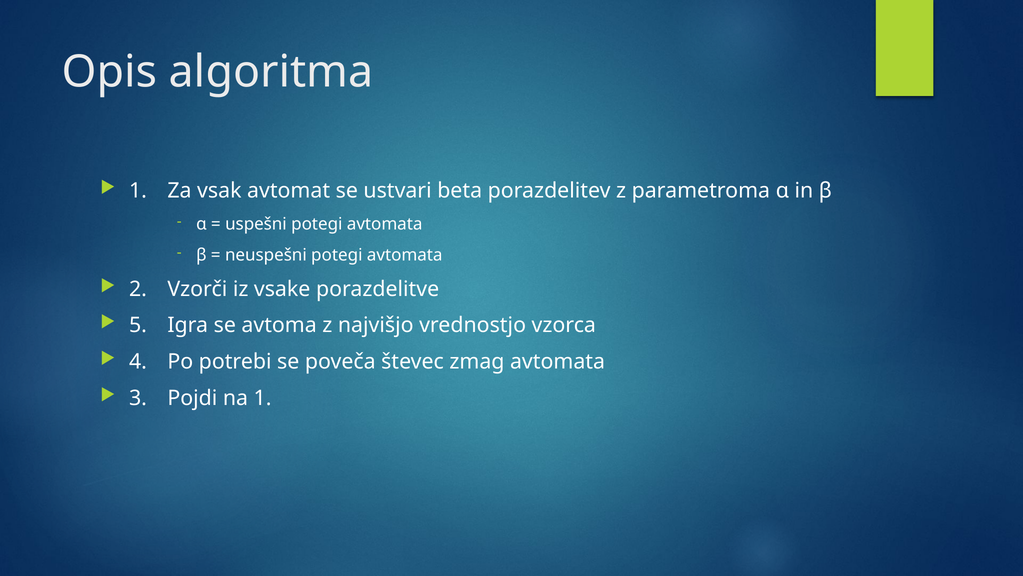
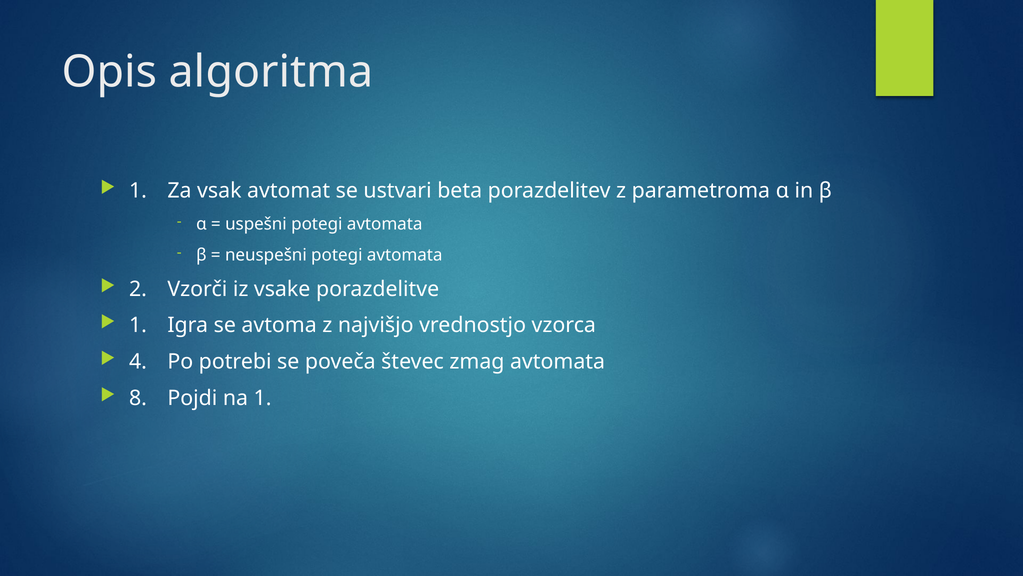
5 at (138, 325): 5 -> 1
3: 3 -> 8
